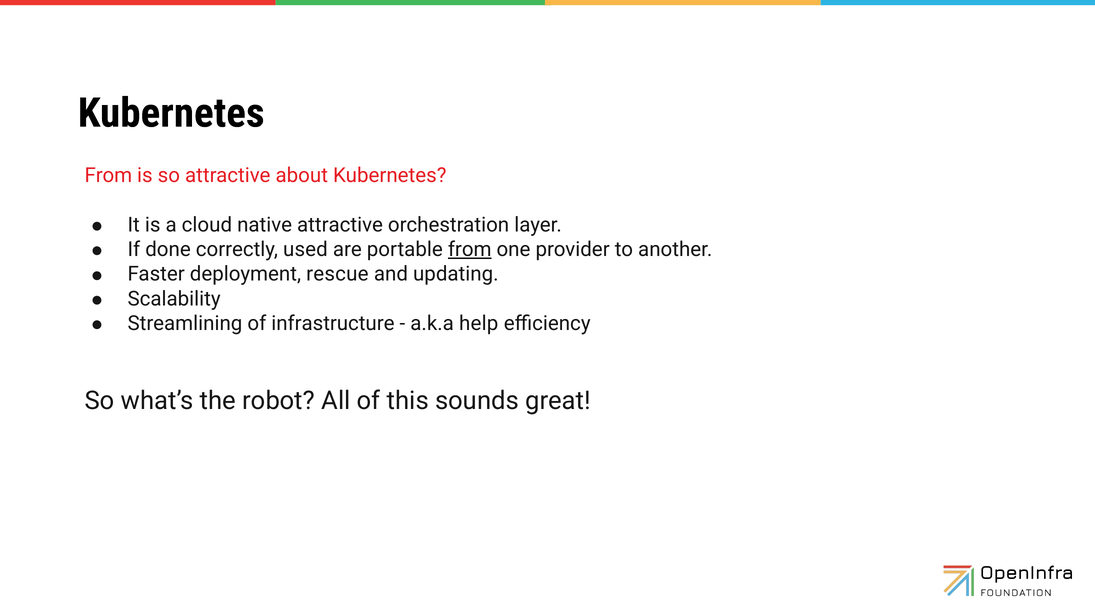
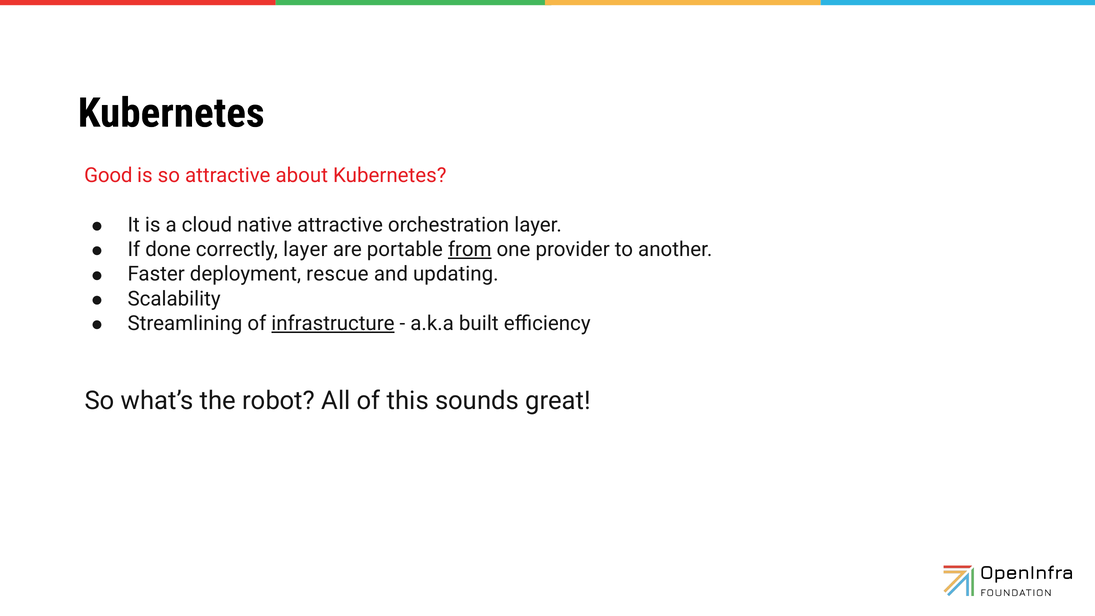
From at (108, 176): From -> Good
correctly used: used -> layer
infrastructure underline: none -> present
help: help -> built
